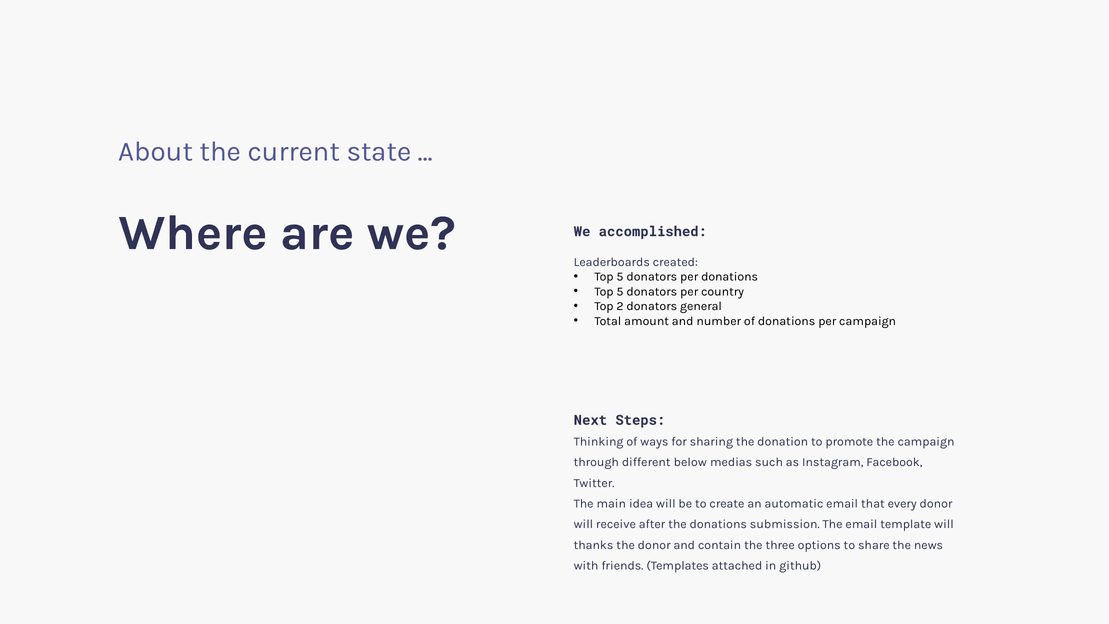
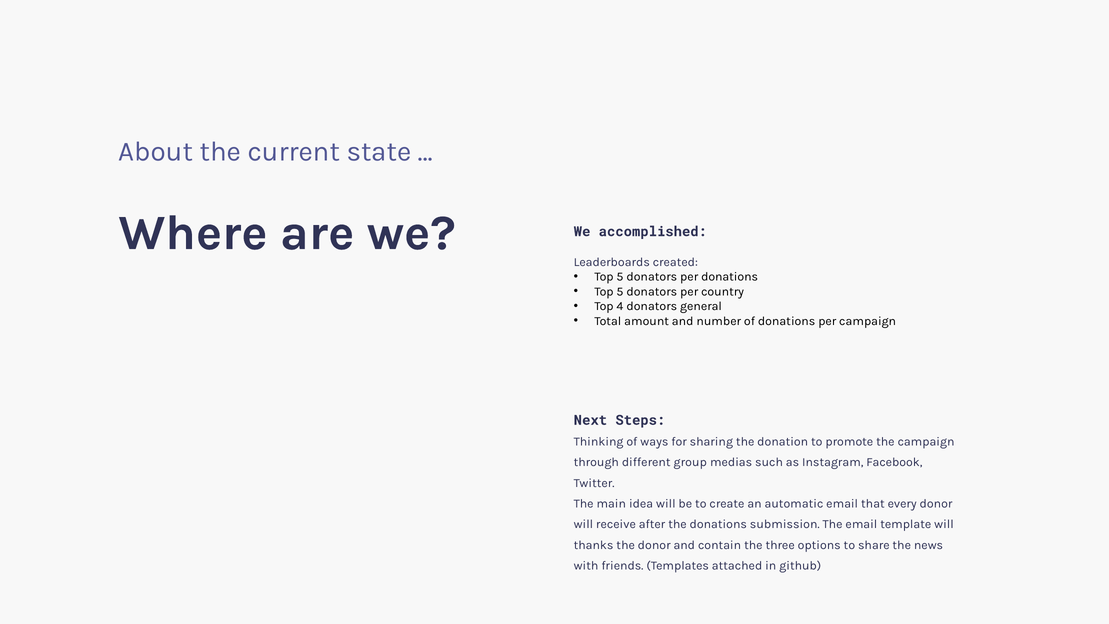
2: 2 -> 4
below: below -> group
